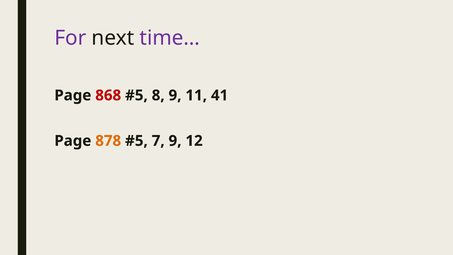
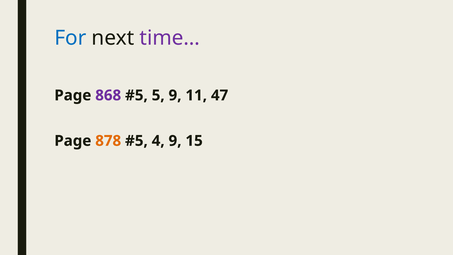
For colour: purple -> blue
868 colour: red -> purple
8: 8 -> 5
41: 41 -> 47
7: 7 -> 4
12: 12 -> 15
